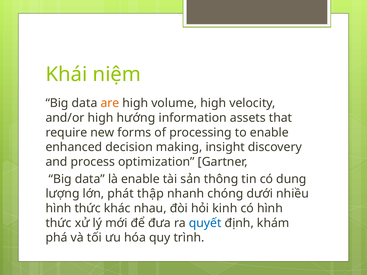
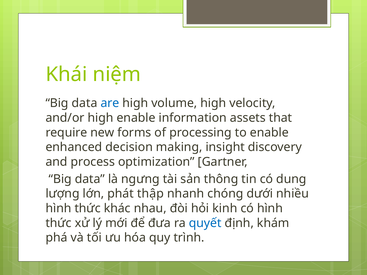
are colour: orange -> blue
high hướng: hướng -> enable
là enable: enable -> ngưng
